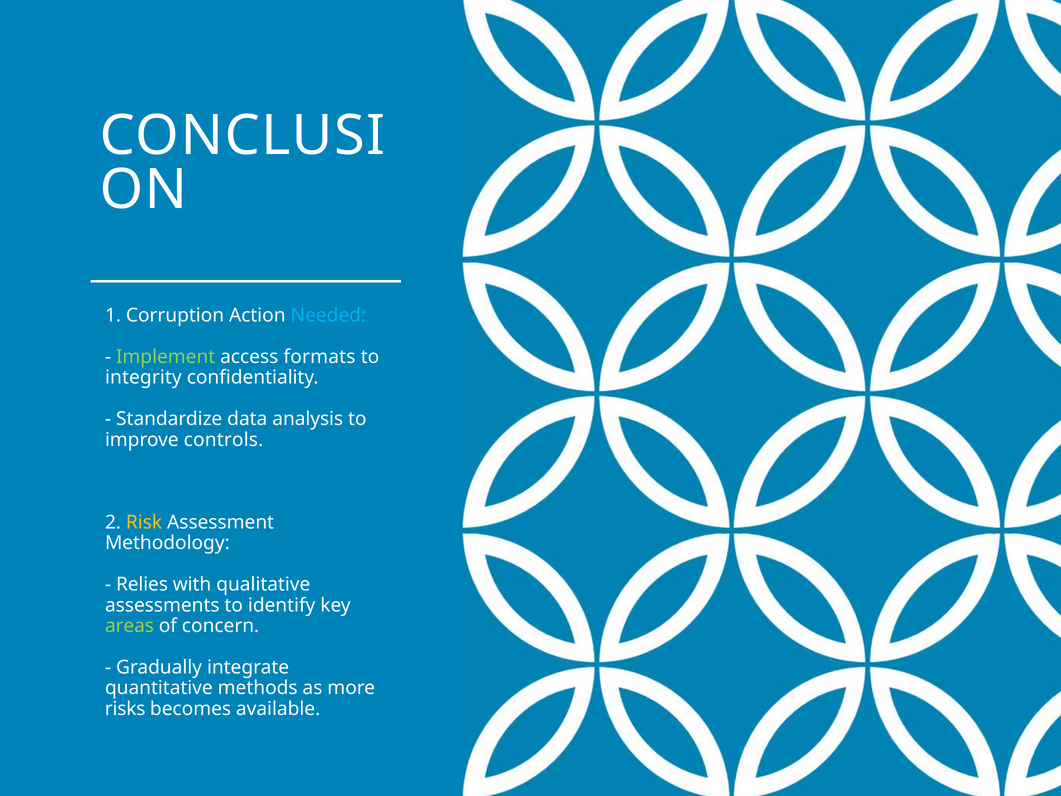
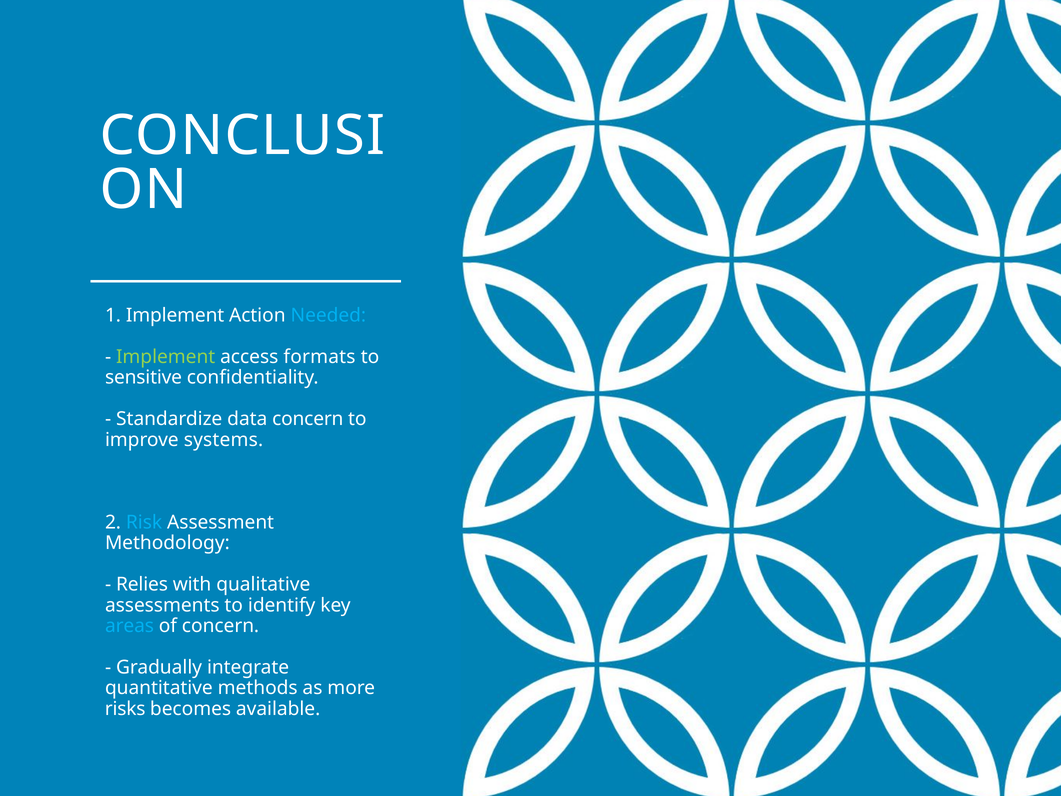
1 Corruption: Corruption -> Implement
integrity: integrity -> sensitive
data analysis: analysis -> concern
controls: controls -> systems
Risk colour: yellow -> light blue
areas colour: light green -> light blue
